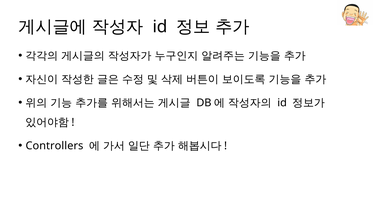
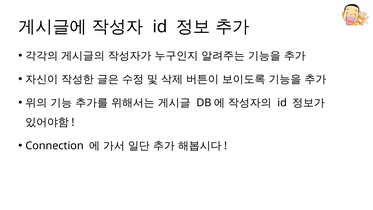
Controllers: Controllers -> Connection
